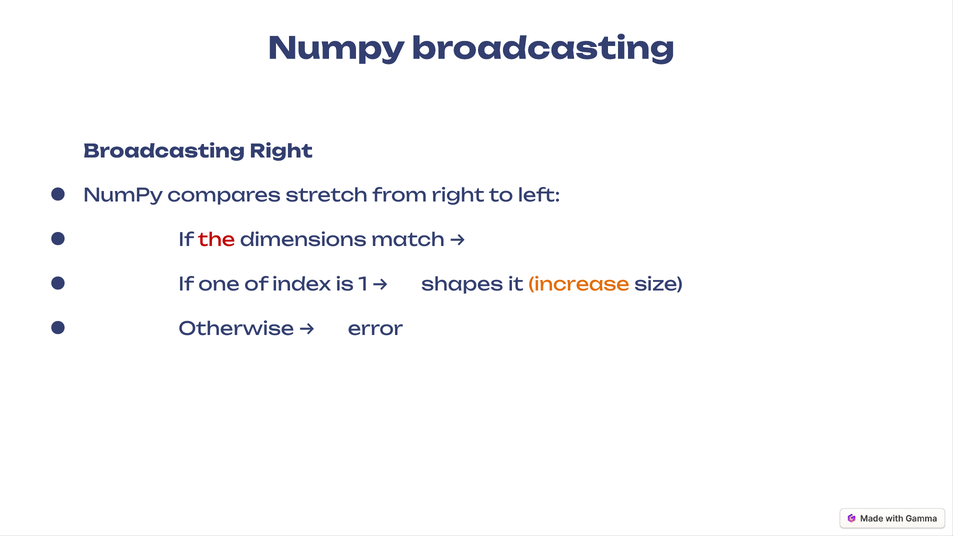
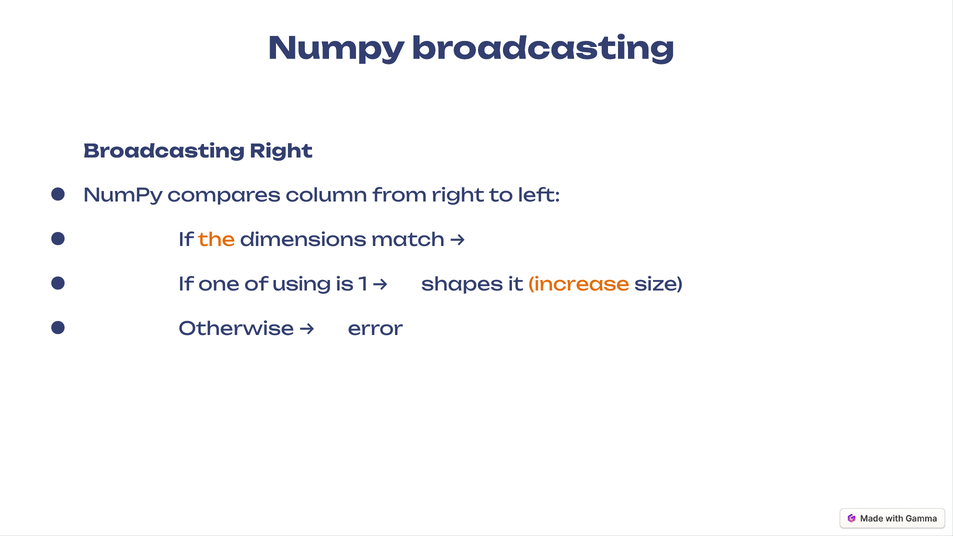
stretch: stretch -> column
the colour: red -> orange
index: index -> using
